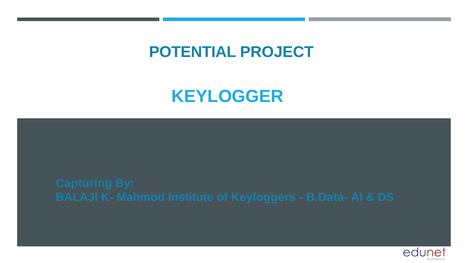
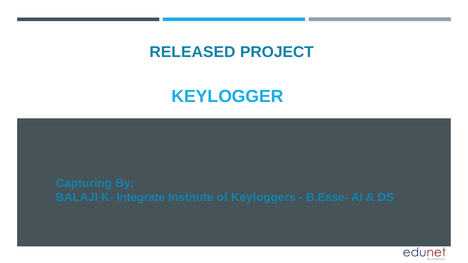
POTENTIAL: POTENTIAL -> RELEASED
Mahmod: Mahmod -> Integrate
B.Data-: B.Data- -> B.Ease-
